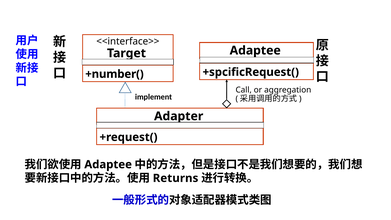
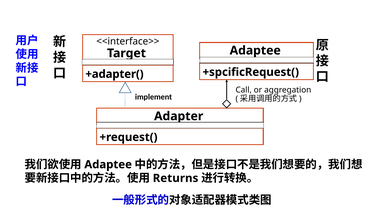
+number(: +number( -> +adapter(
